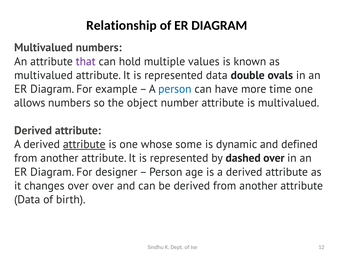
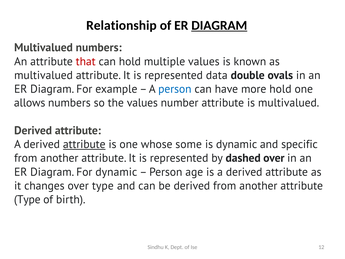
DIAGRAM at (219, 25) underline: none -> present
that colour: purple -> red
more time: time -> hold
the object: object -> values
defined: defined -> specific
For designer: designer -> dynamic
over over: over -> type
Data at (27, 199): Data -> Type
